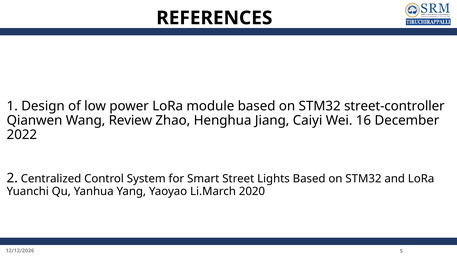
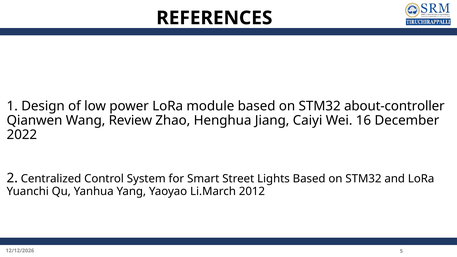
street-controller: street-controller -> about-controller
2020: 2020 -> 2012
